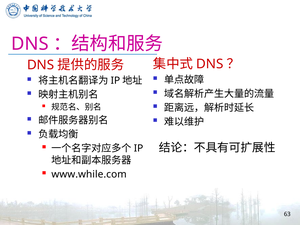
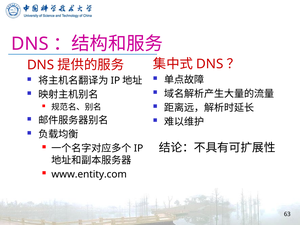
www.while.com: www.while.com -> www.entity.com
